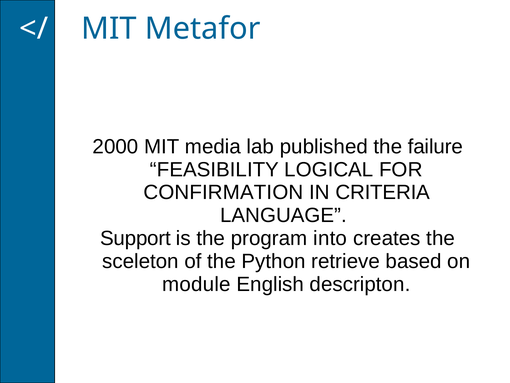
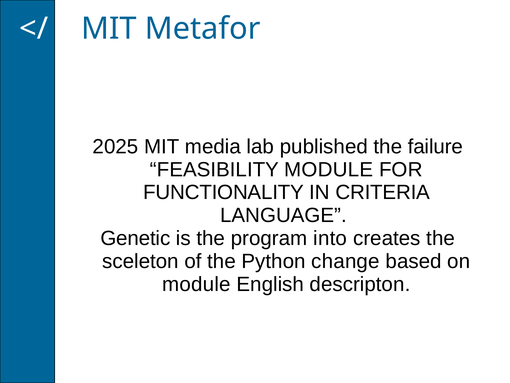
2000: 2000 -> 2025
FEASIBILITY LOGICAL: LOGICAL -> MODULE
CONFIRMATION: CONFIRMATION -> FUNCTIONALITY
Support: Support -> Genetic
retrieve: retrieve -> change
